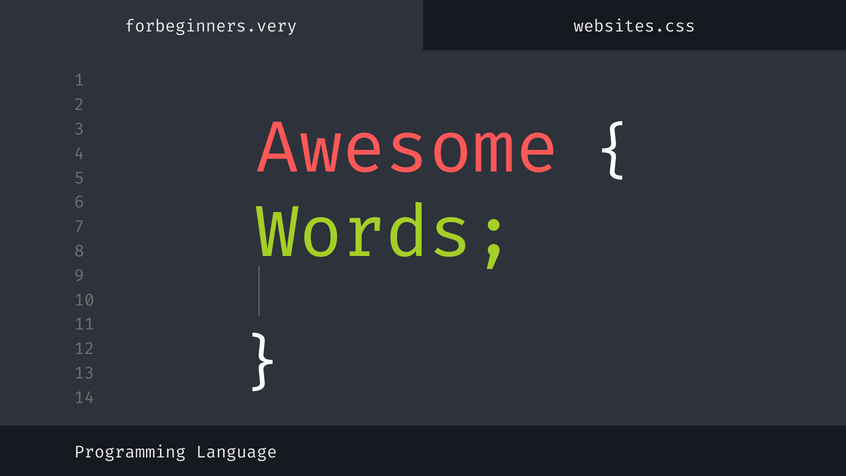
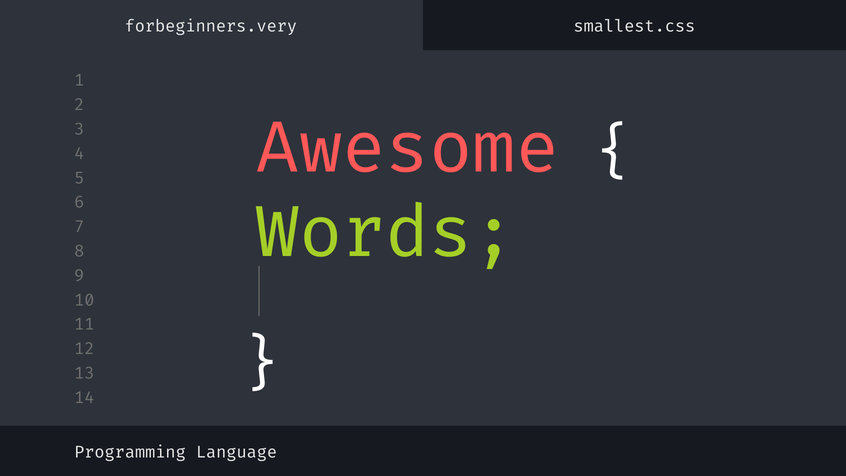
websites.css: websites.css -> smallest.css
